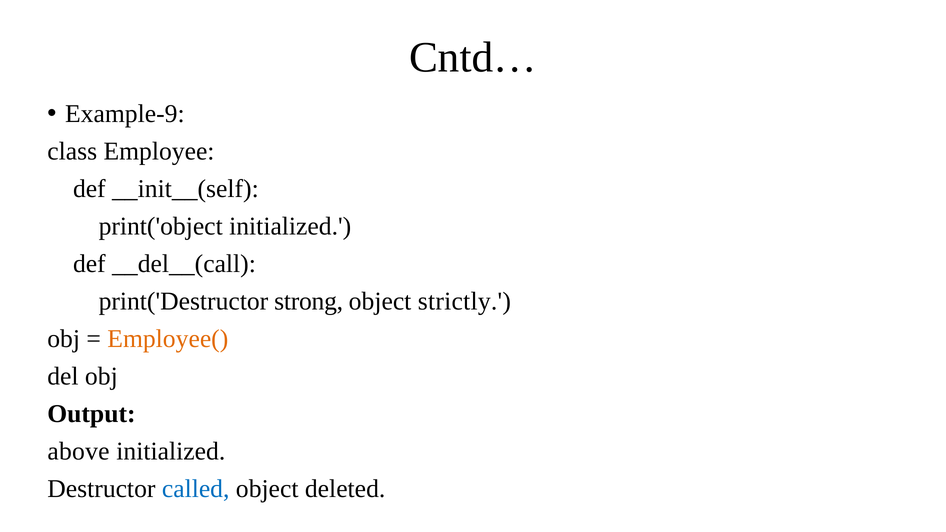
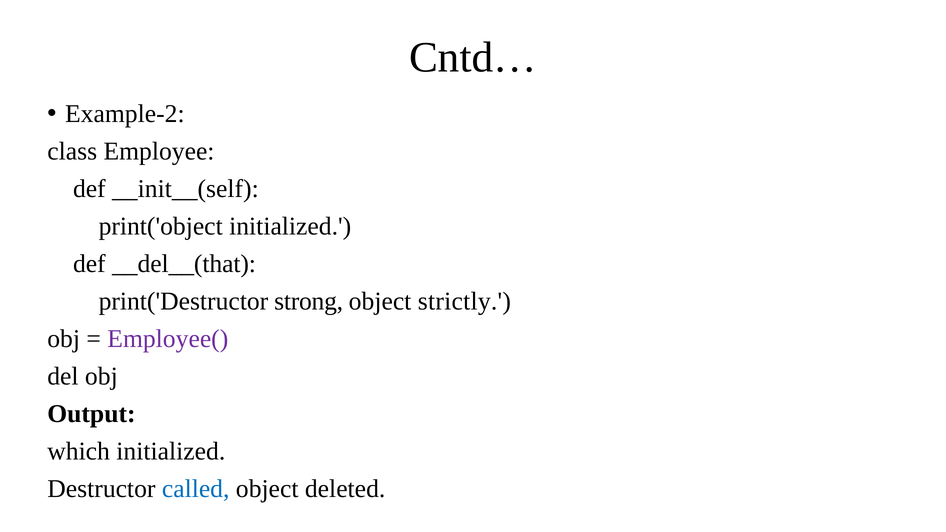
Example-9: Example-9 -> Example-2
__del__(call: __del__(call -> __del__(that
Employee( colour: orange -> purple
above: above -> which
